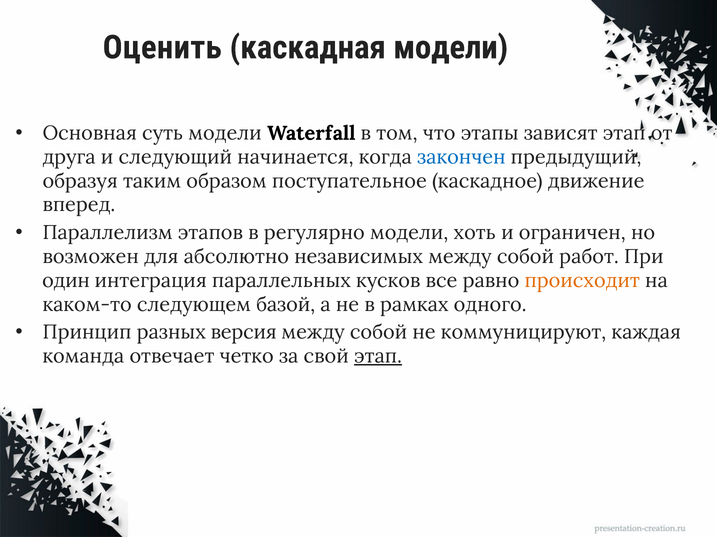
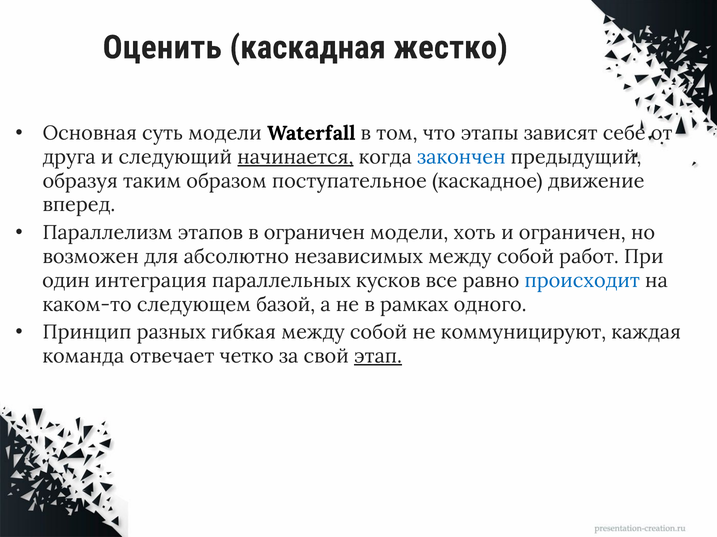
каскадная модели: модели -> жестко
зависят этап: этап -> себе
начинается underline: none -> present
в регулярно: регулярно -> ограничен
происходит colour: orange -> blue
версия: версия -> гибкая
